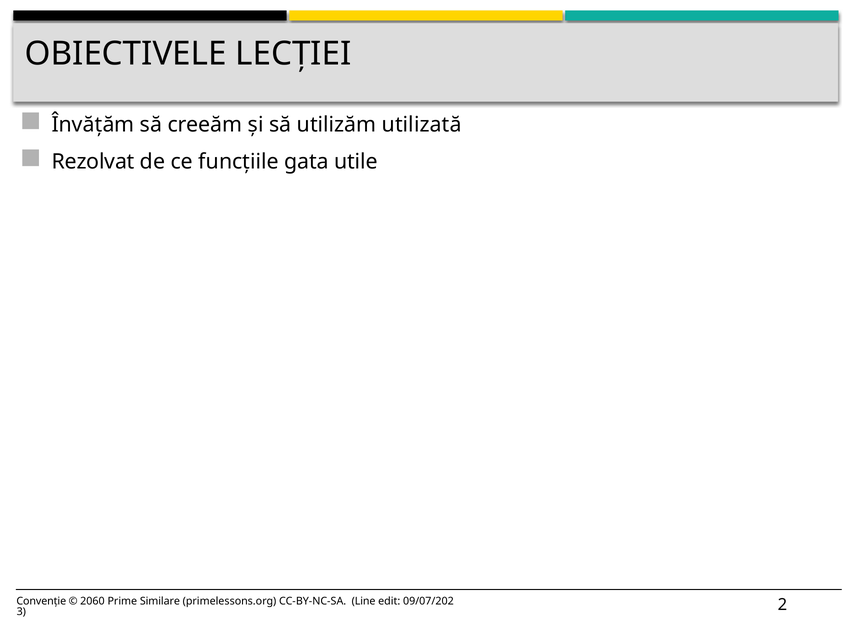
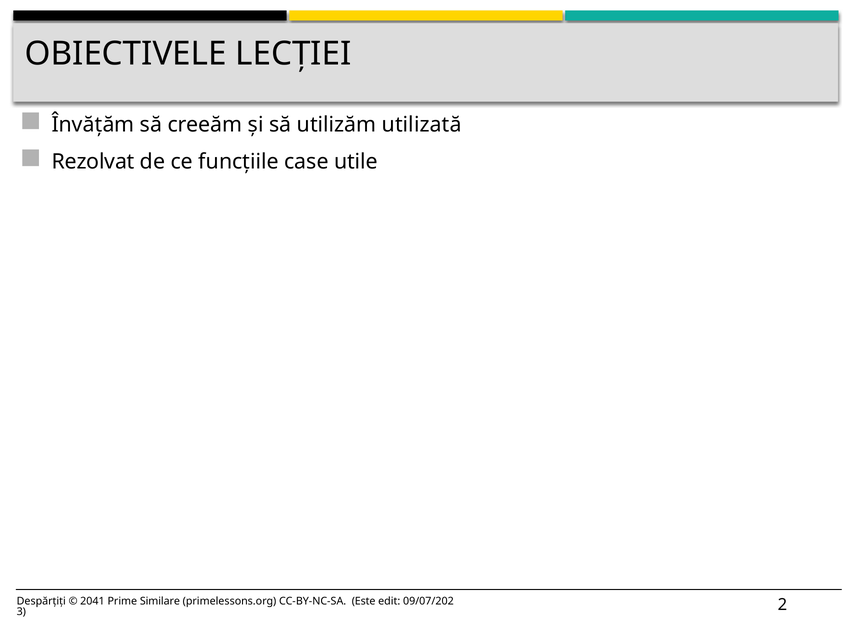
gata: gata -> case
Convenție: Convenție -> Despărțiți
2060: 2060 -> 2041
Line: Line -> Este
